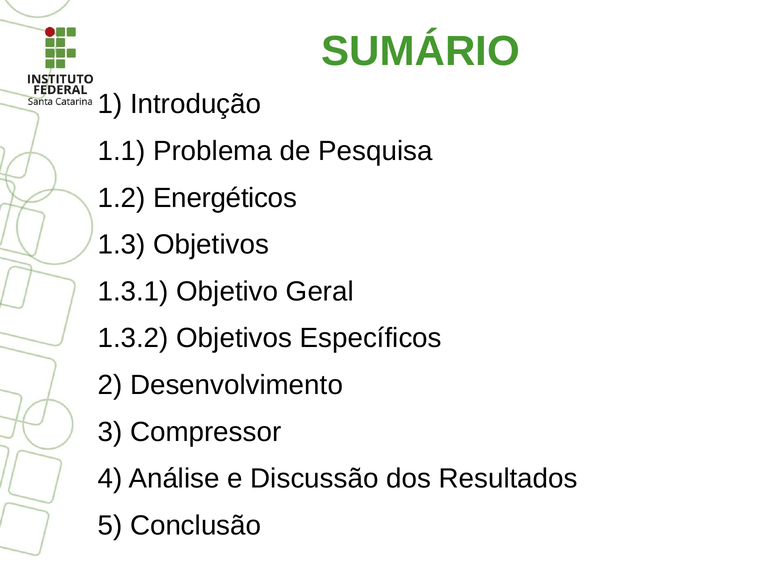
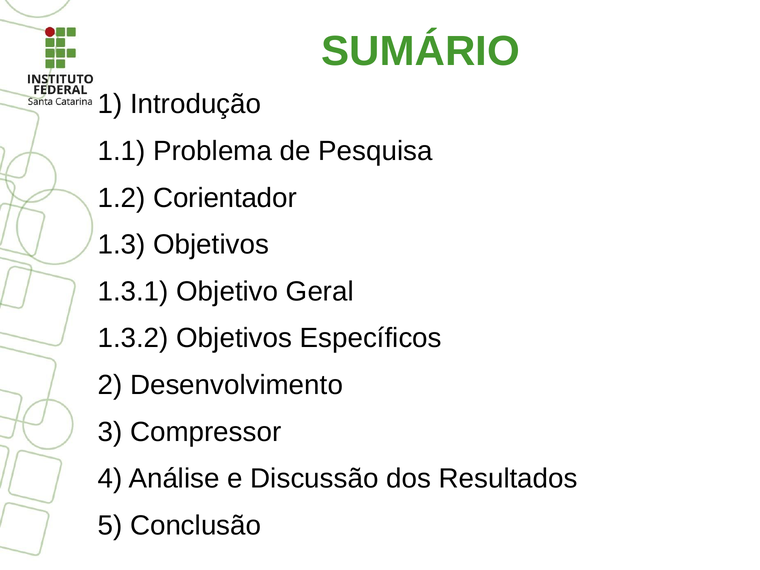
Energéticos: Energéticos -> Corientador
